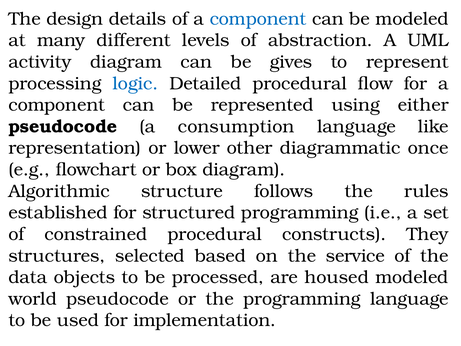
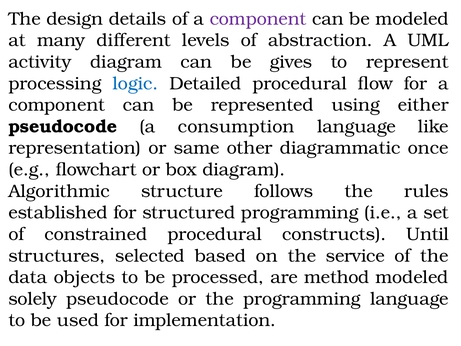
component at (258, 19) colour: blue -> purple
lower: lower -> same
They: They -> Until
housed: housed -> method
world: world -> solely
